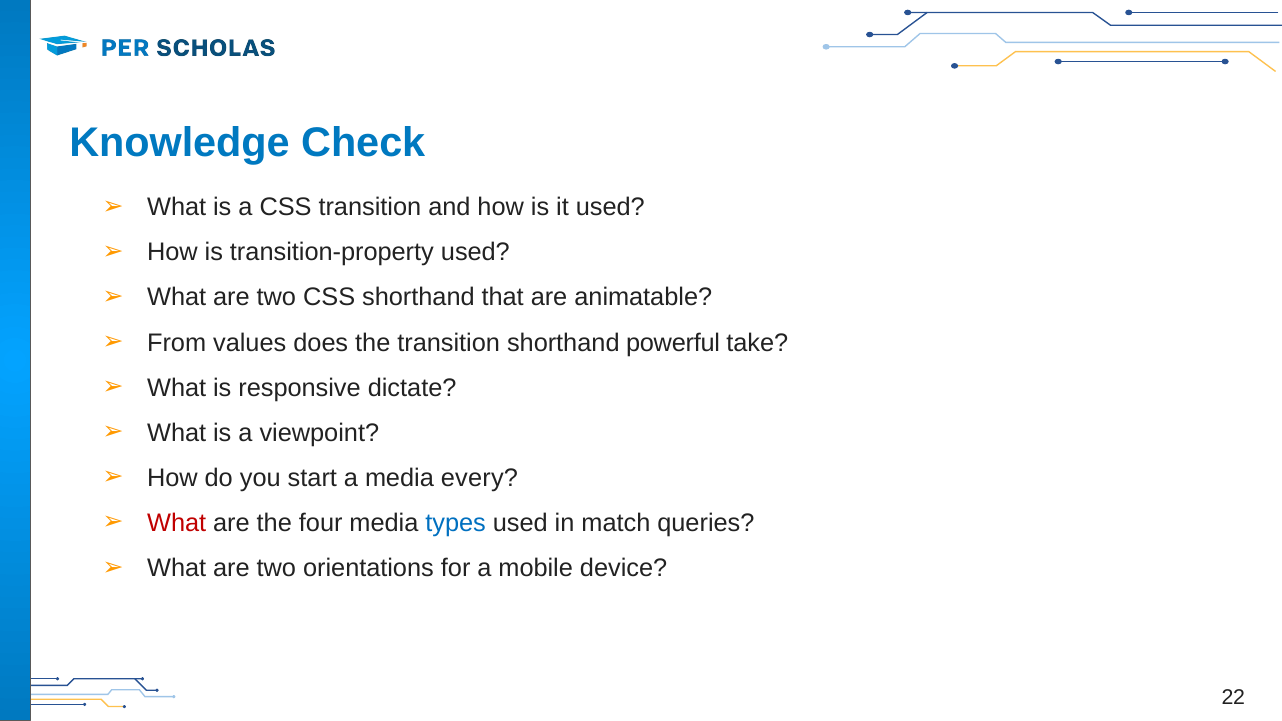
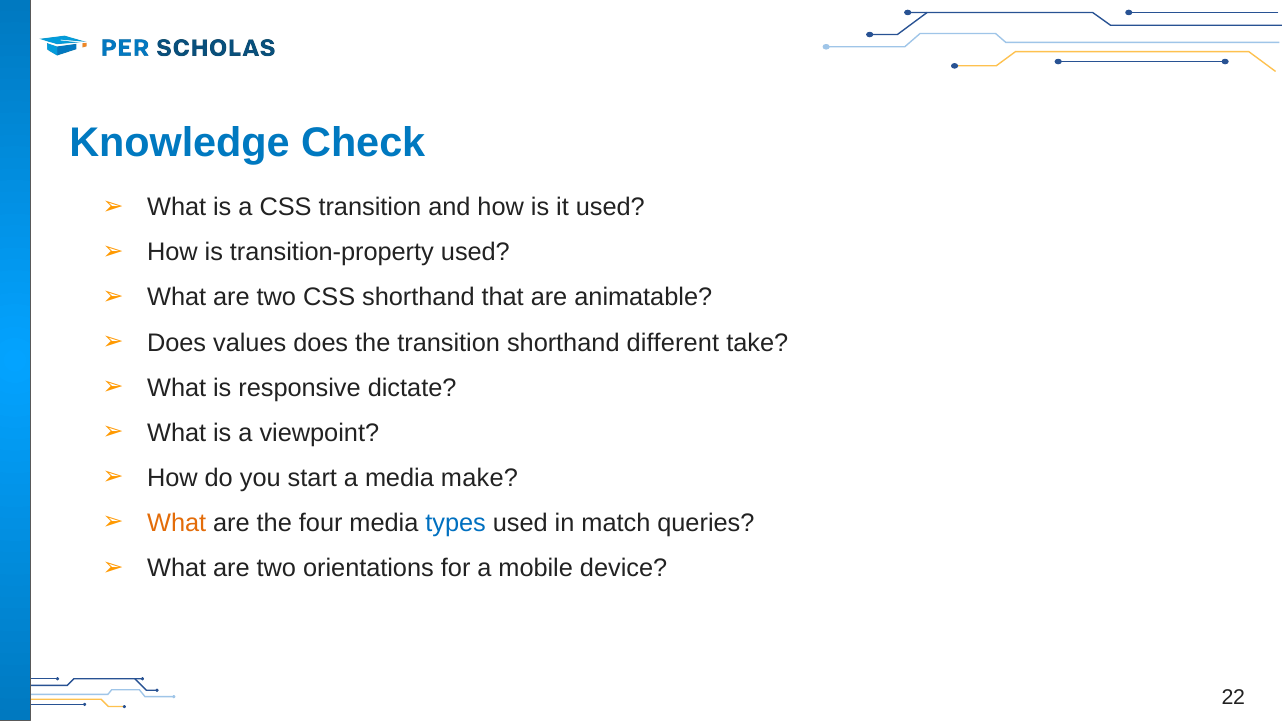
From at (177, 343): From -> Does
powerful: powerful -> different
every: every -> make
What at (177, 523) colour: red -> orange
